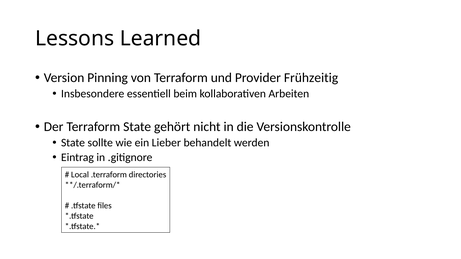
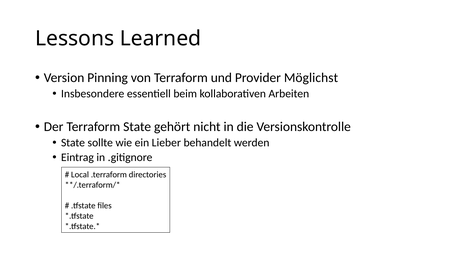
Frühzeitig: Frühzeitig -> Möglichst
